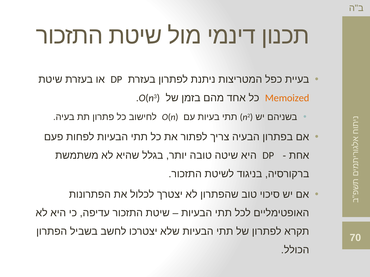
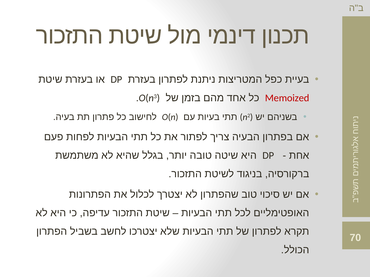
Memoized colour: orange -> red
